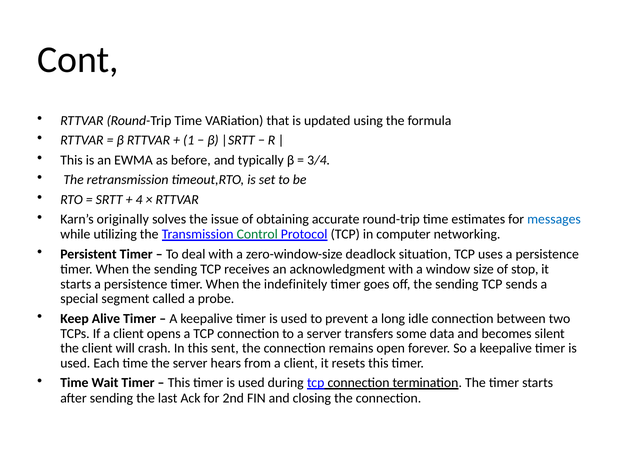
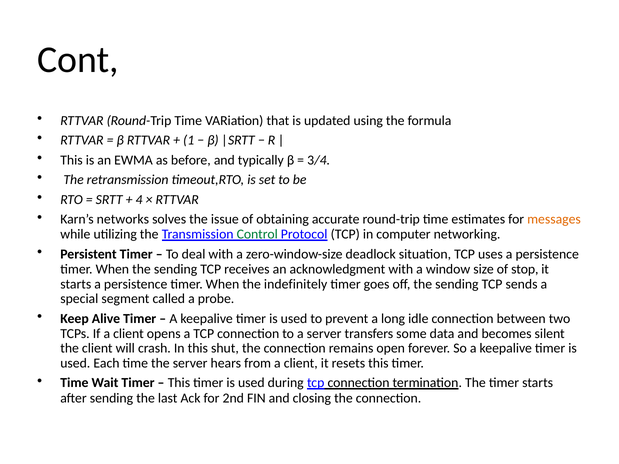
originally: originally -> networks
messages colour: blue -> orange
sent: sent -> shut
